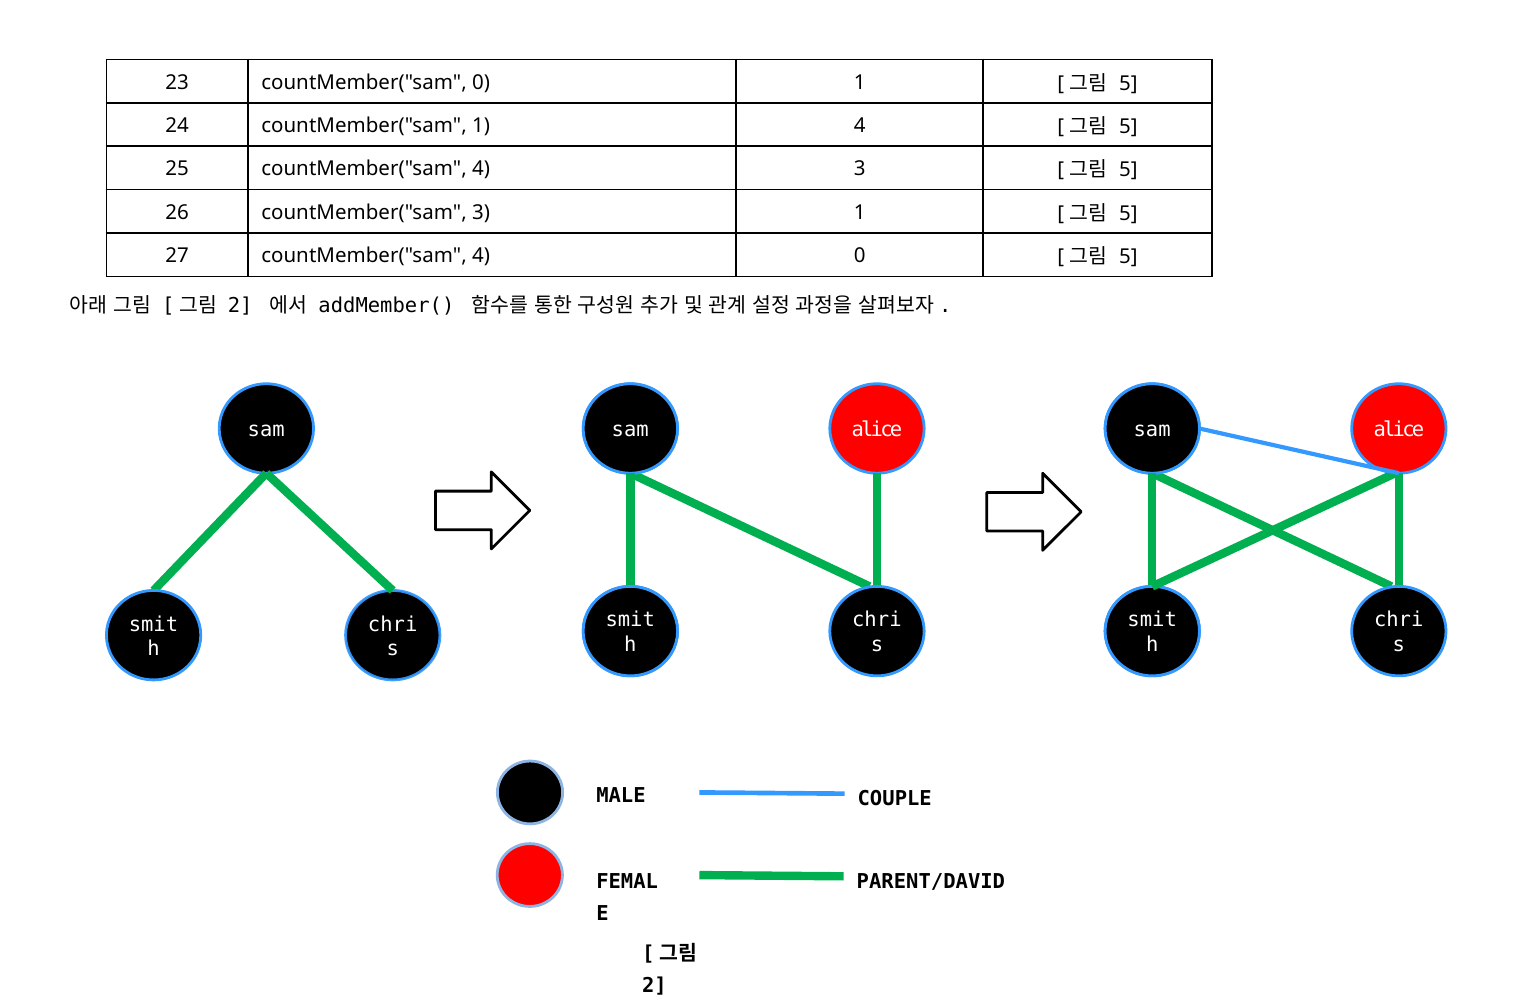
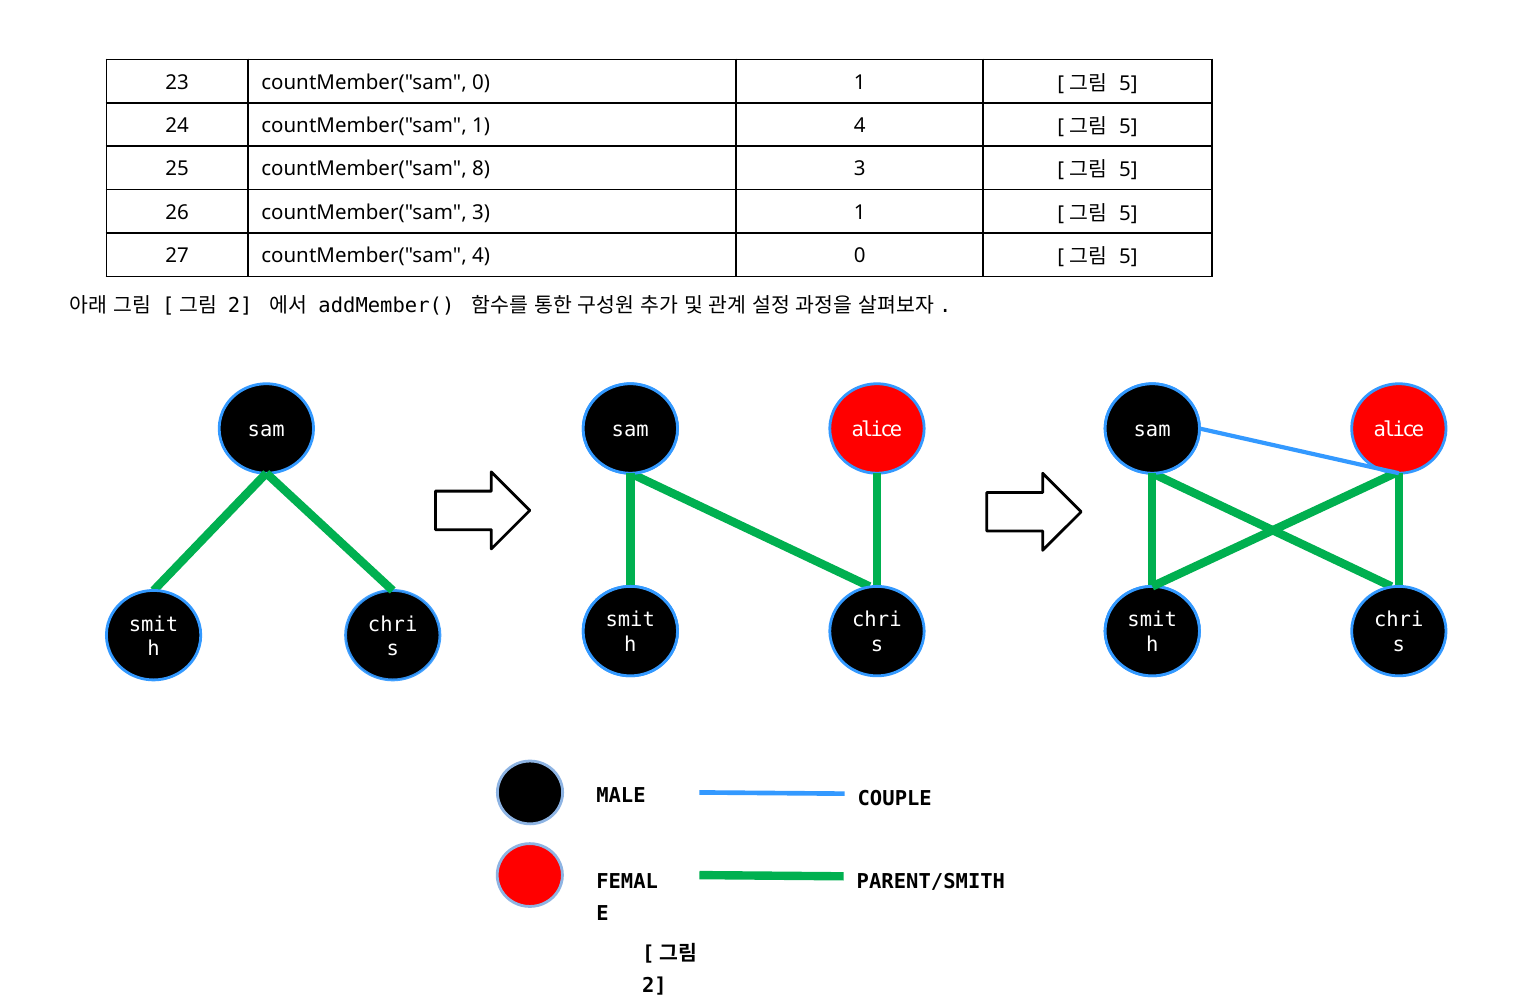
25 countMember("sam 4: 4 -> 8
PARENT/DAVID: PARENT/DAVID -> PARENT/SMITH
